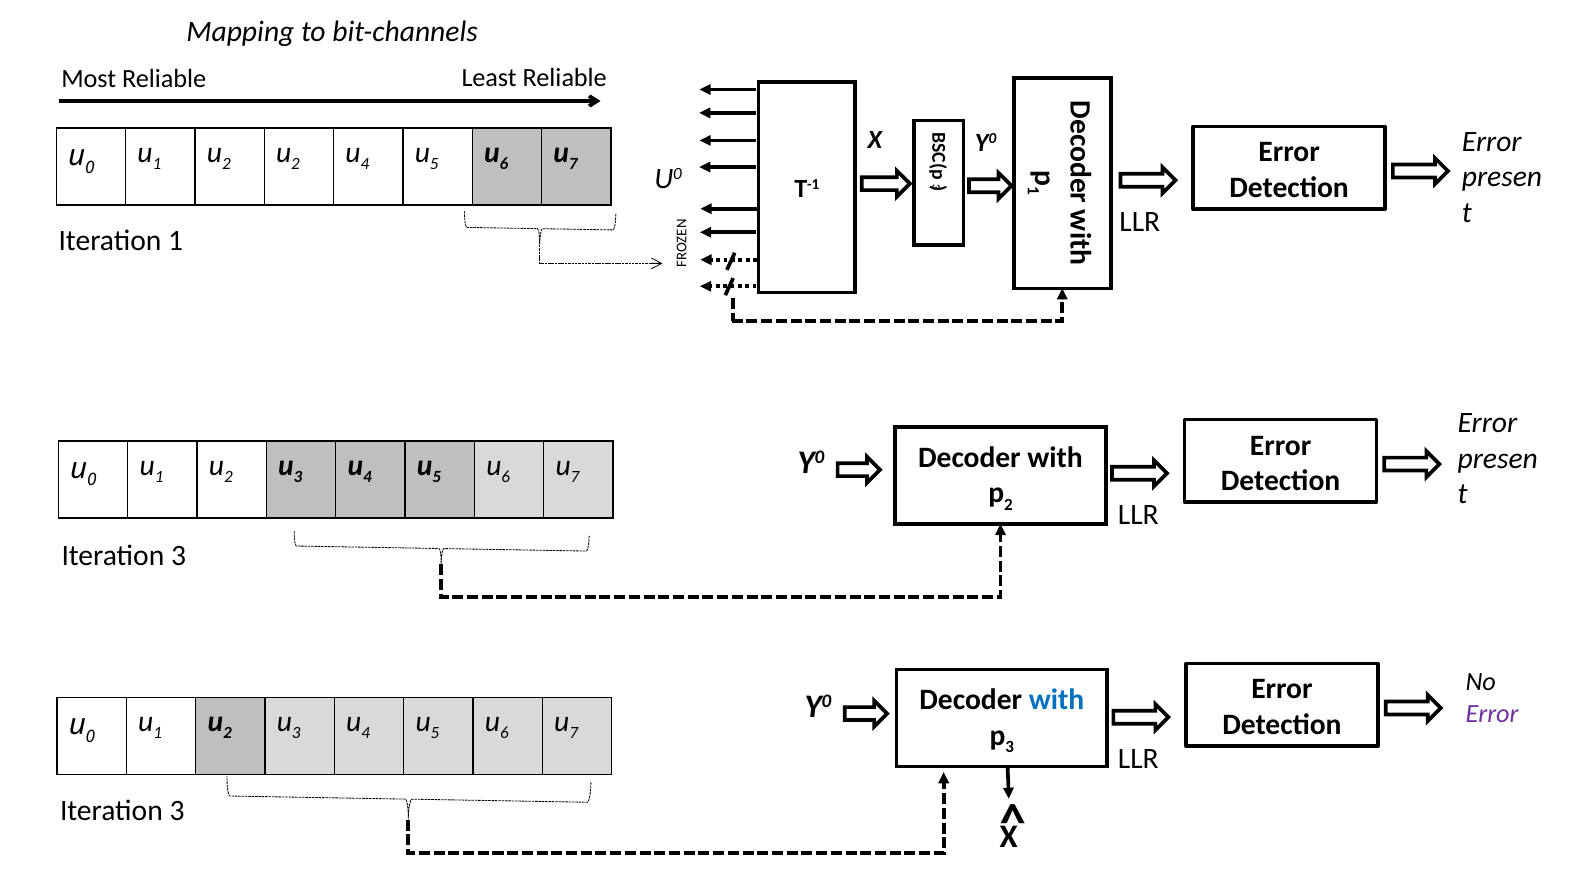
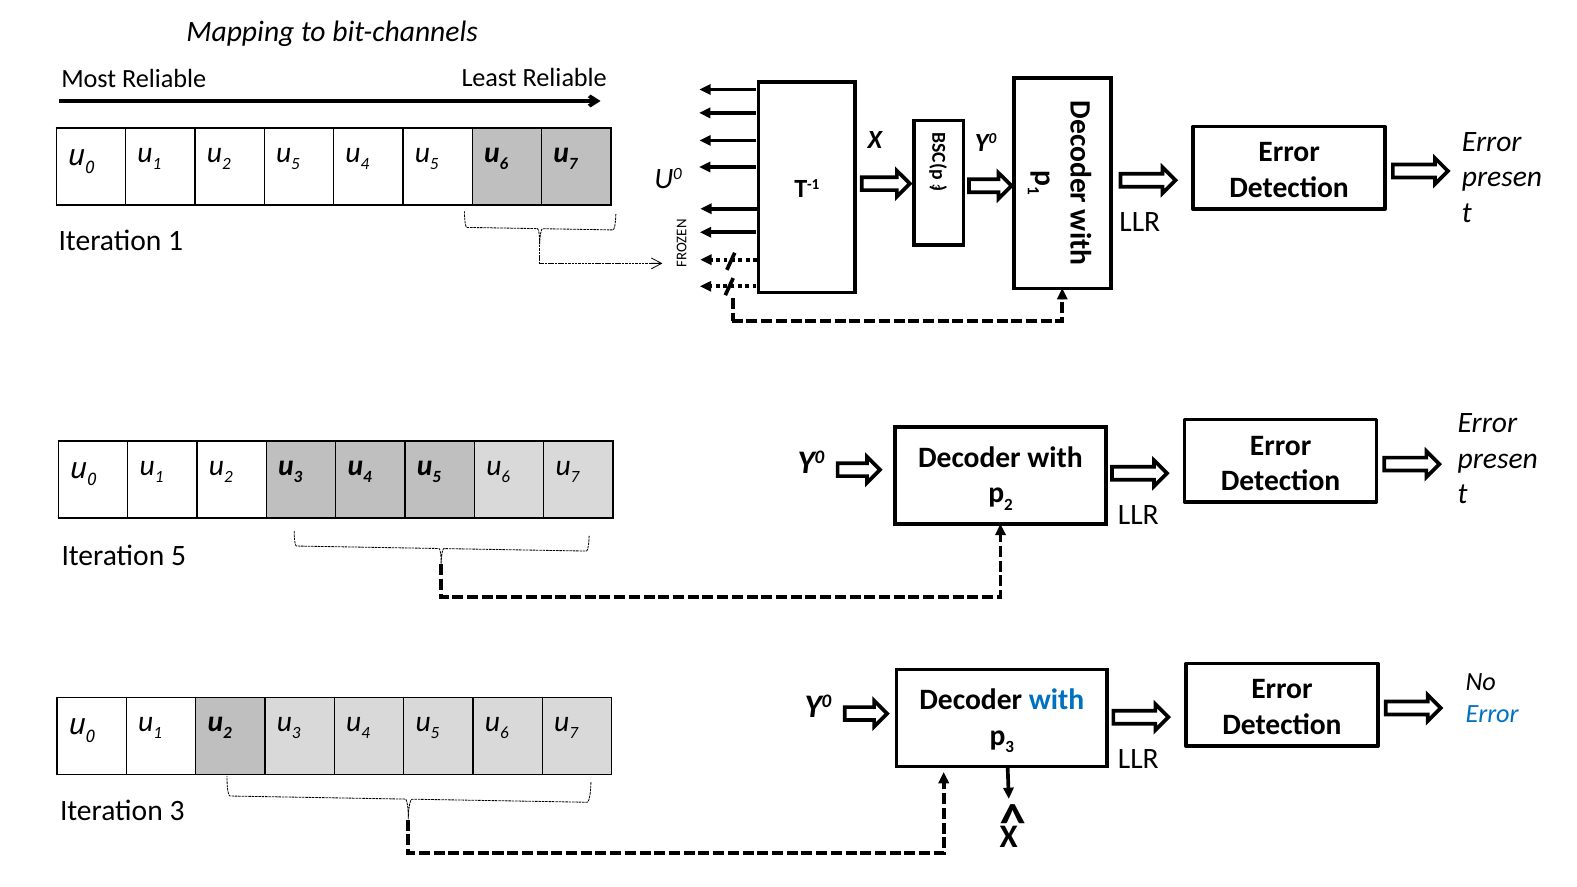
2 at (296, 164): 2 -> 5
3 at (179, 556): 3 -> 5
Error at (1492, 714) colour: purple -> blue
